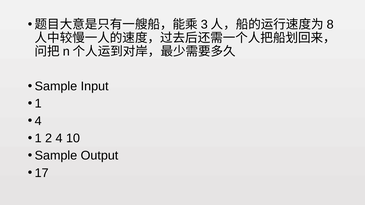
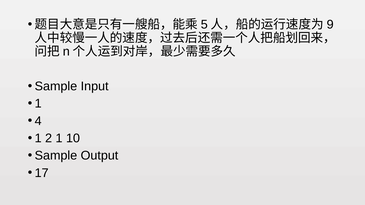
3: 3 -> 5
8: 8 -> 9
4: 4 -> 1
